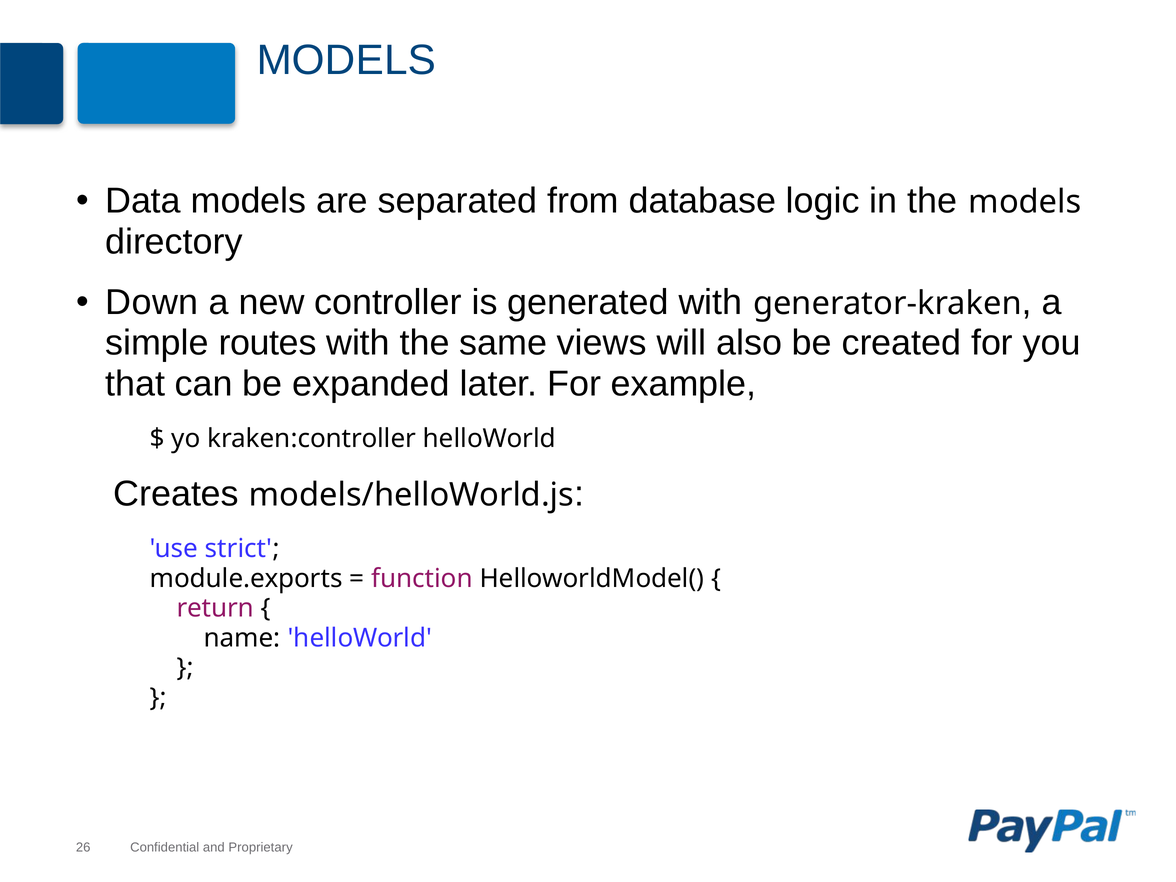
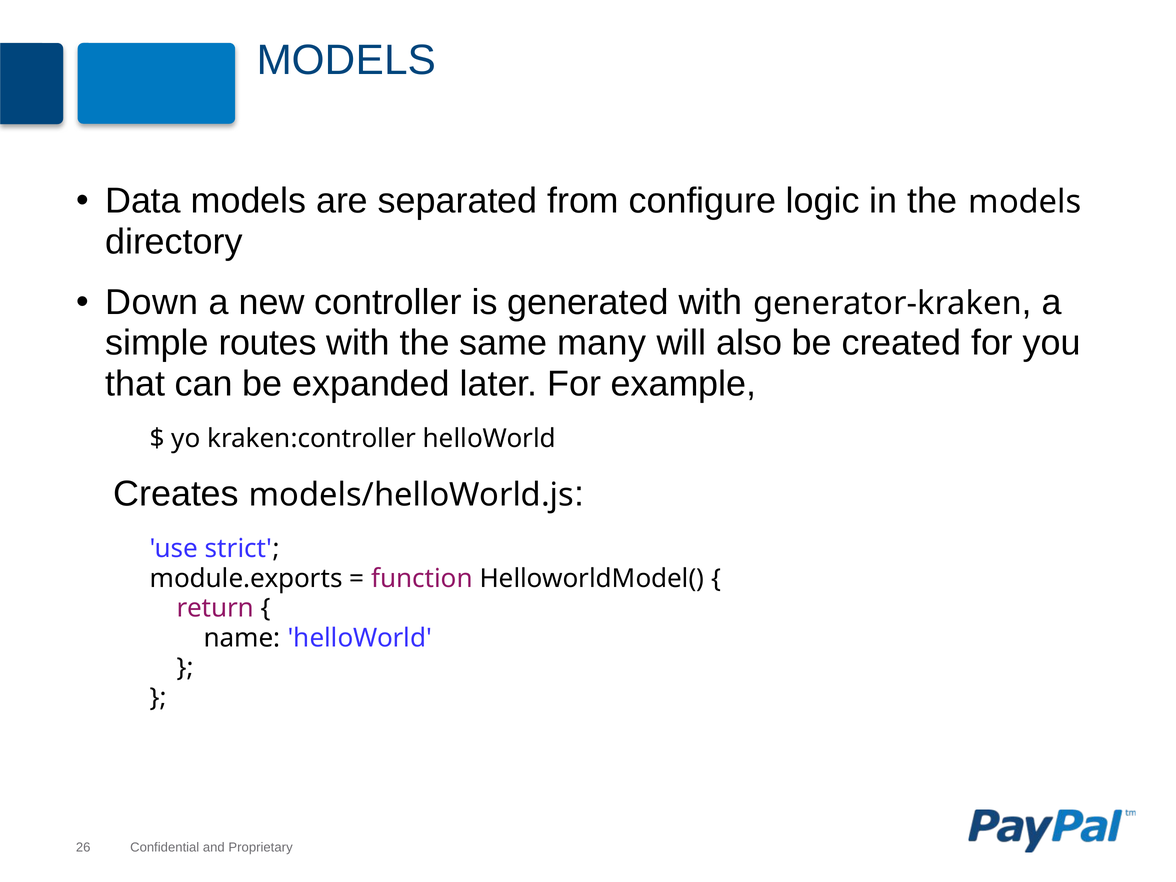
database: database -> configure
views: views -> many
